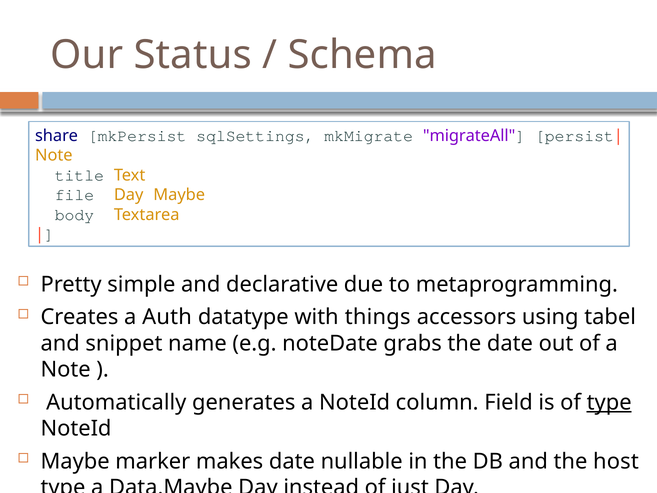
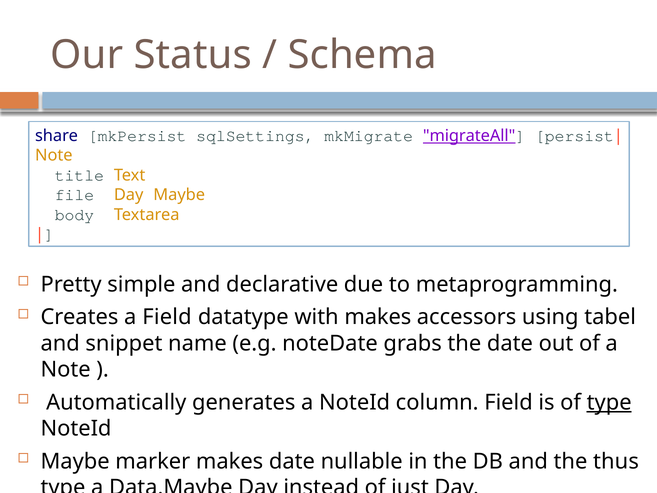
migrateAll underline: none -> present
a Auth: Auth -> Field
with things: things -> makes
host: host -> thus
